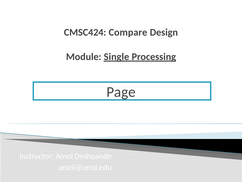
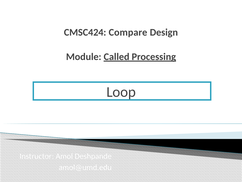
Single: Single -> Called
Page: Page -> Loop
